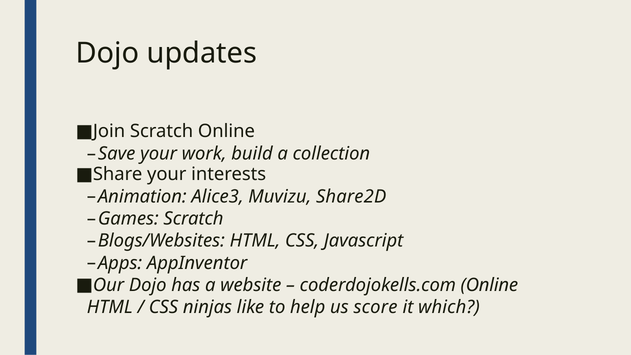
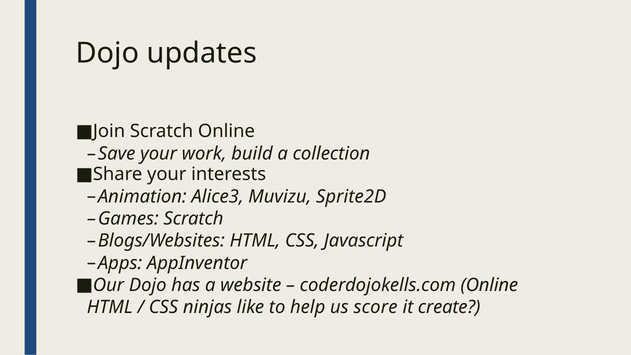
Share2D: Share2D -> Sprite2D
which: which -> create
